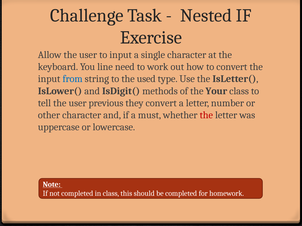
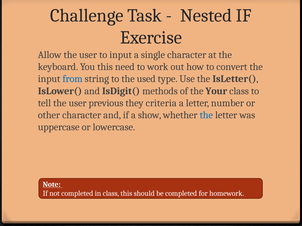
You line: line -> this
they convert: convert -> criteria
must: must -> show
the at (206, 115) colour: red -> blue
